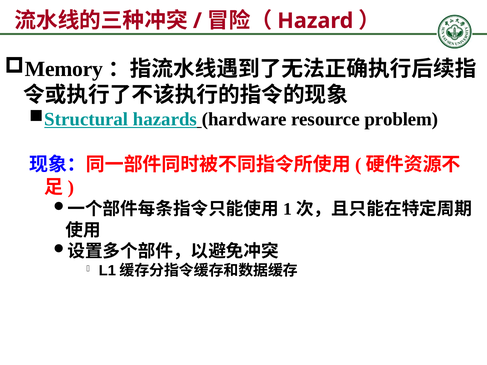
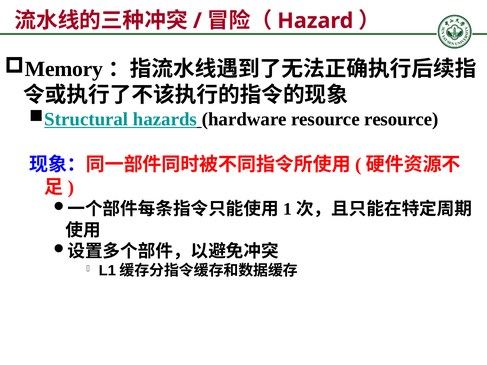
resource problem: problem -> resource
